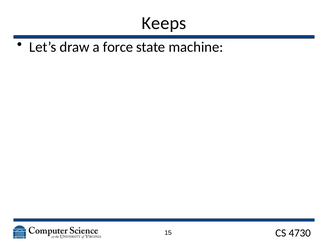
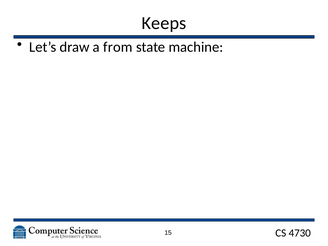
force: force -> from
